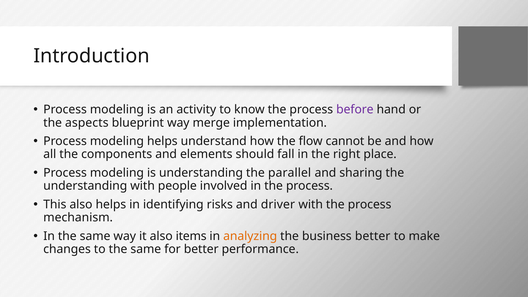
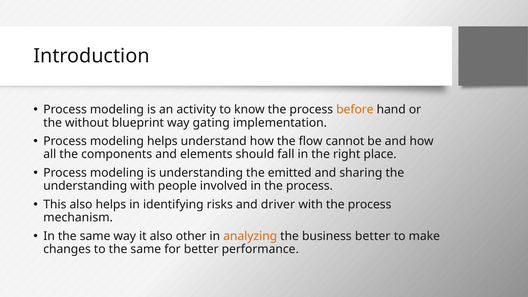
before colour: purple -> orange
aspects: aspects -> without
merge: merge -> gating
parallel: parallel -> emitted
items: items -> other
